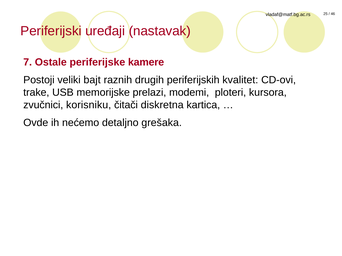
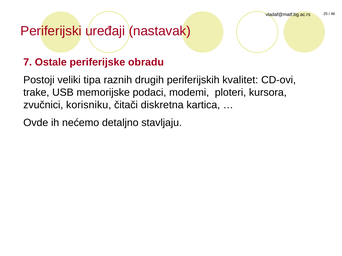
kamere: kamere -> obradu
bajt: bajt -> tipa
prelazi: prelazi -> podaci
grešaka: grešaka -> stavljaju
